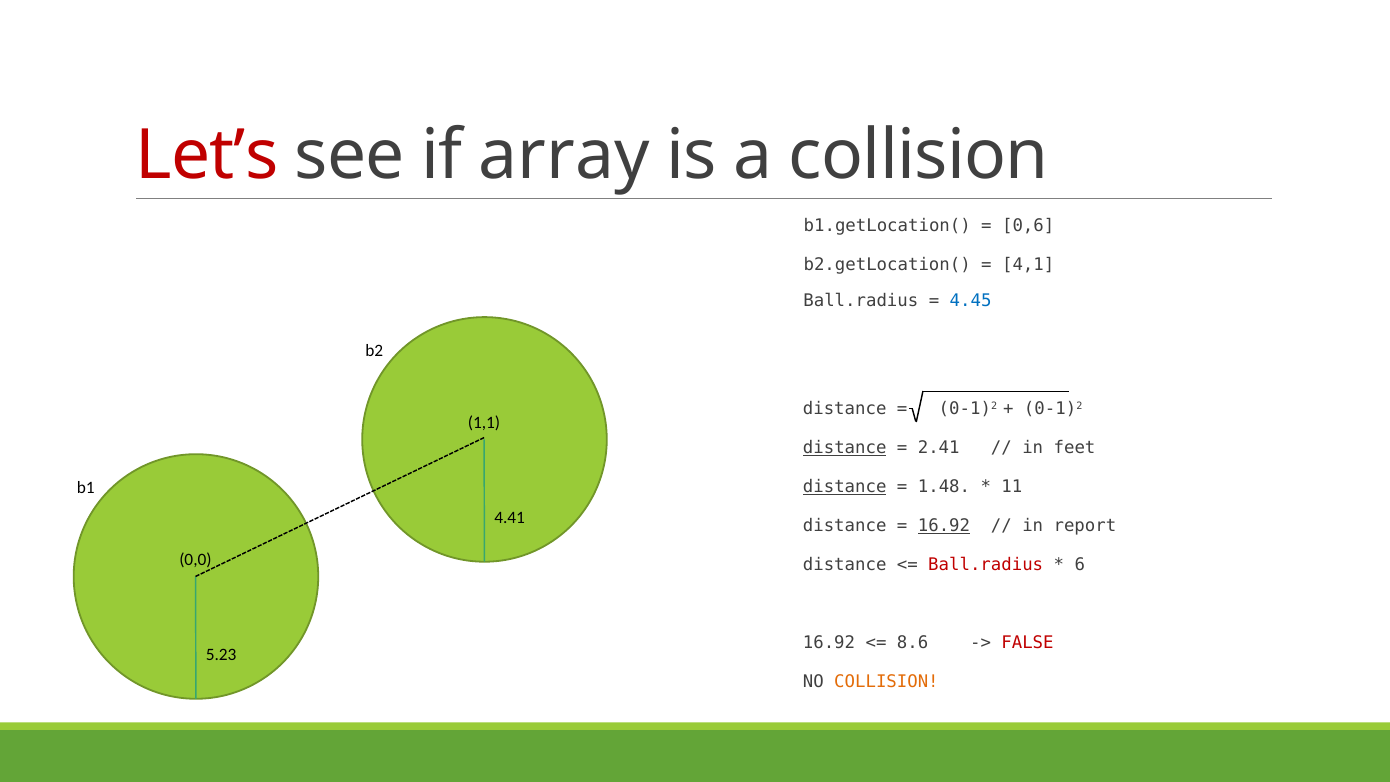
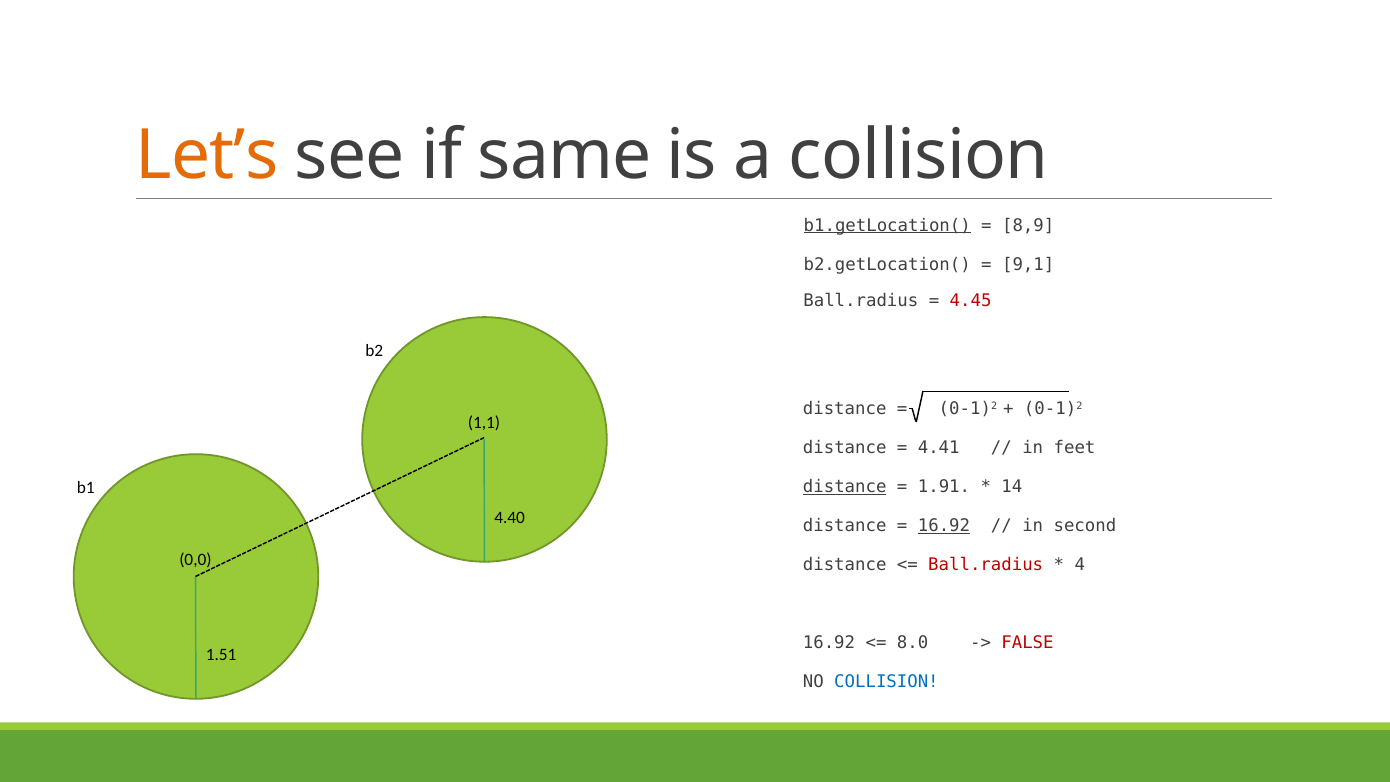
Let’s colour: red -> orange
array: array -> same
b1.getLocation( underline: none -> present
0,6: 0,6 -> 8,9
4,1: 4,1 -> 9,1
4.45 colour: blue -> red
distance at (845, 448) underline: present -> none
2.41: 2.41 -> 4.41
1.48: 1.48 -> 1.91
11: 11 -> 14
4.41: 4.41 -> 4.40
report: report -> second
6: 6 -> 4
8.6: 8.6 -> 8.0
5.23: 5.23 -> 1.51
COLLISION at (886, 682) colour: orange -> blue
